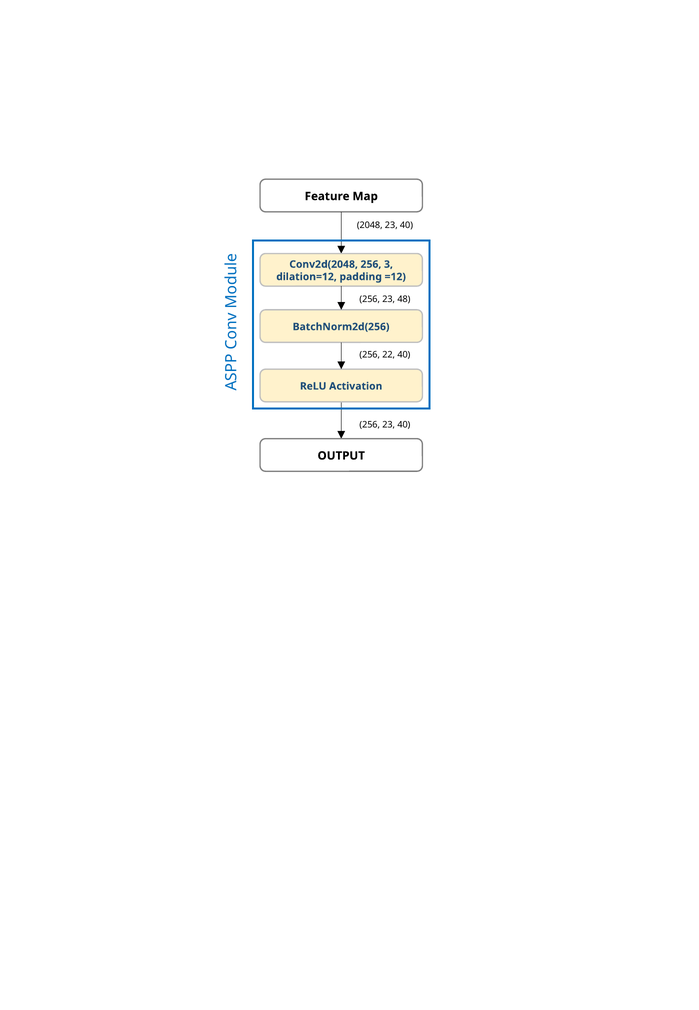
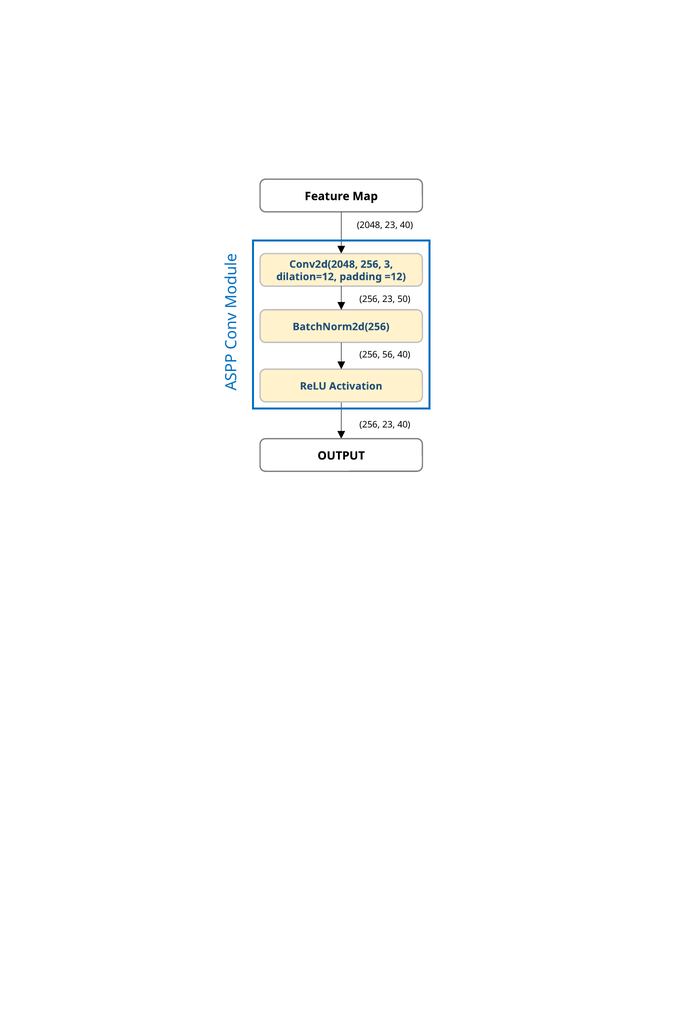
48: 48 -> 50
22: 22 -> 56
